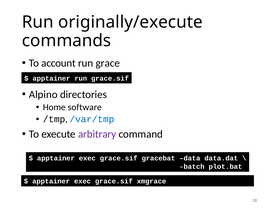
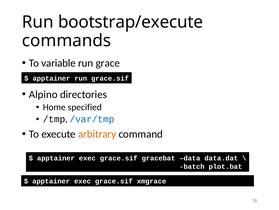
originally/execute: originally/execute -> bootstrap/execute
account: account -> variable
software: software -> specified
arbitrary colour: purple -> orange
